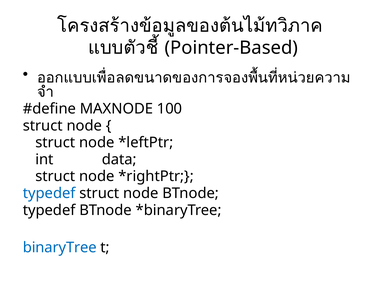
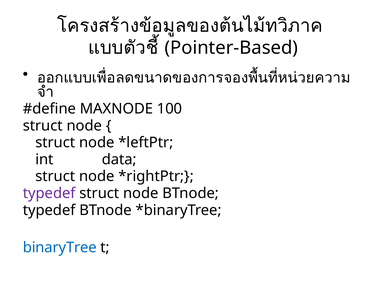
typedef at (49, 193) colour: blue -> purple
